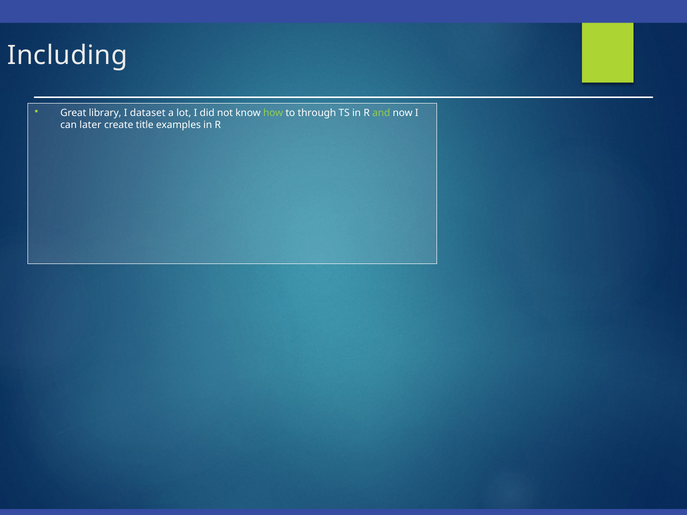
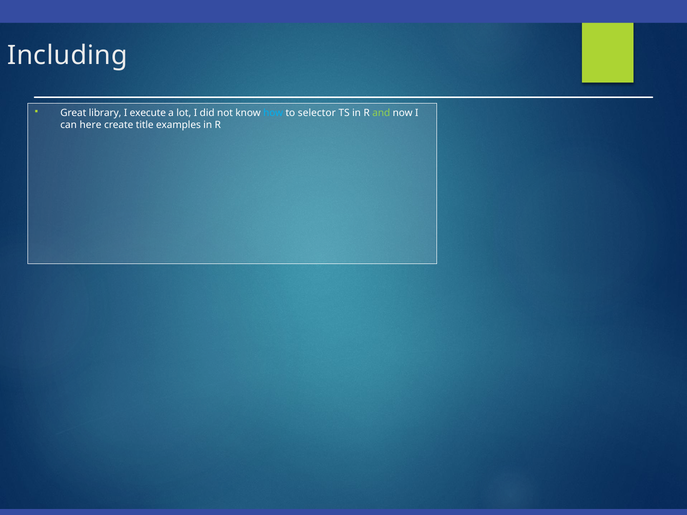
dataset: dataset -> execute
how colour: light green -> light blue
through: through -> selector
later: later -> here
